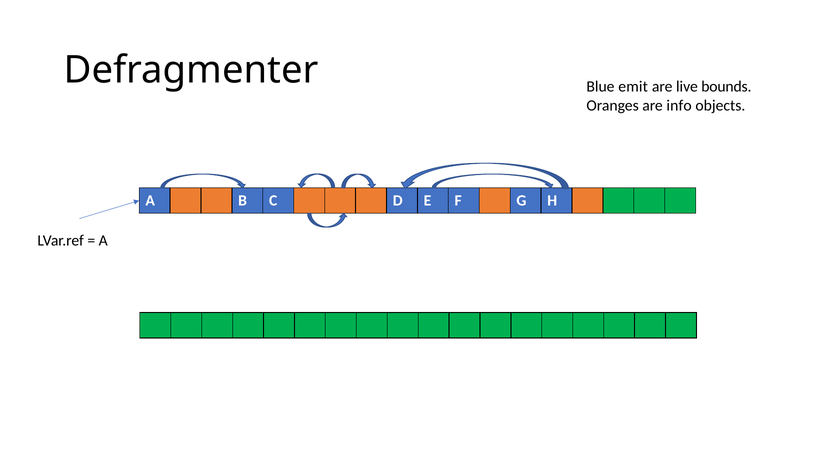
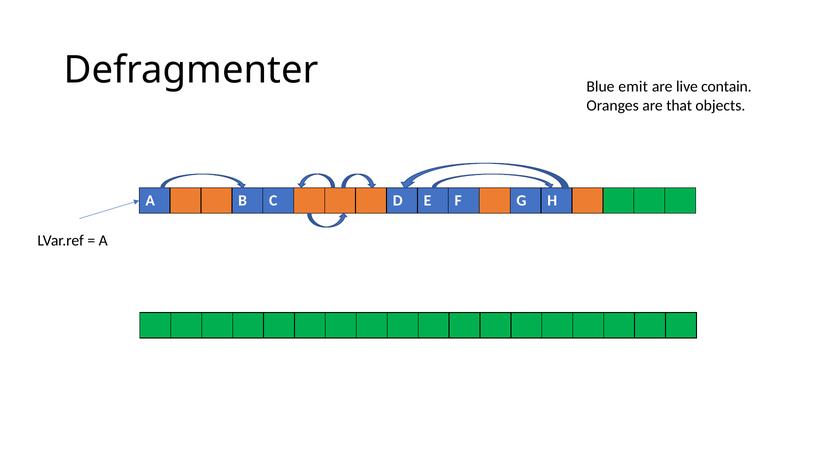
bounds: bounds -> contain
info: info -> that
